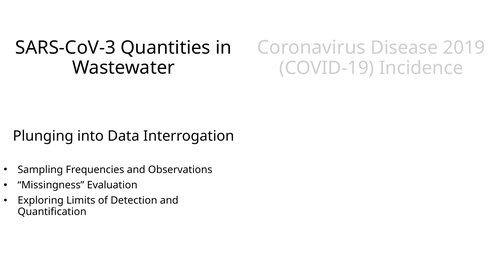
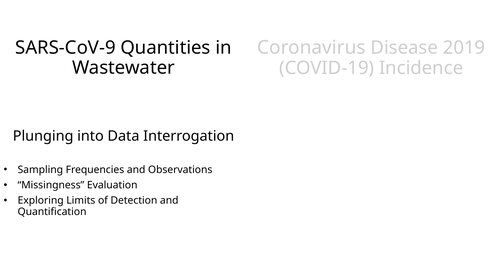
SARS-CoV-3: SARS-CoV-3 -> SARS-CoV-9
